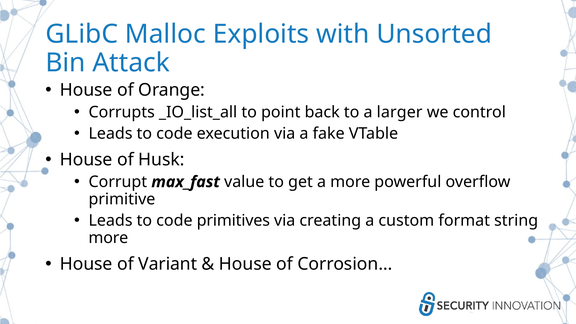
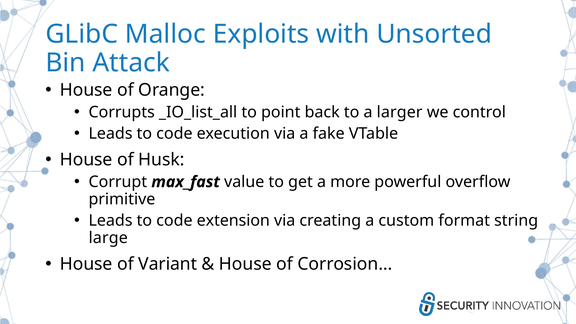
primitives: primitives -> extension
more at (108, 238): more -> large
